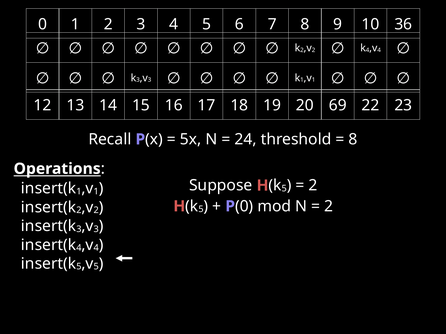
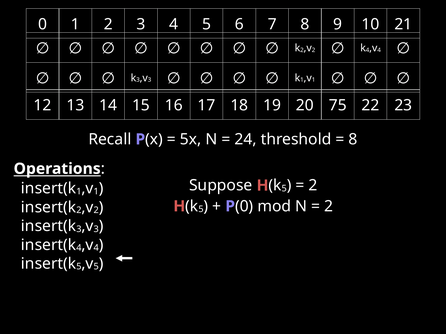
36: 36 -> 21
69: 69 -> 75
